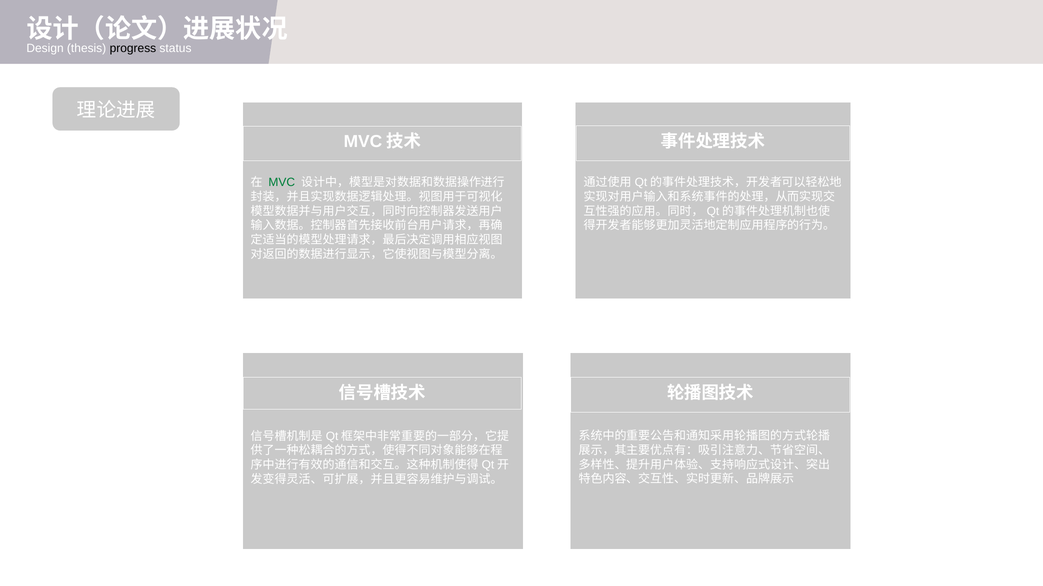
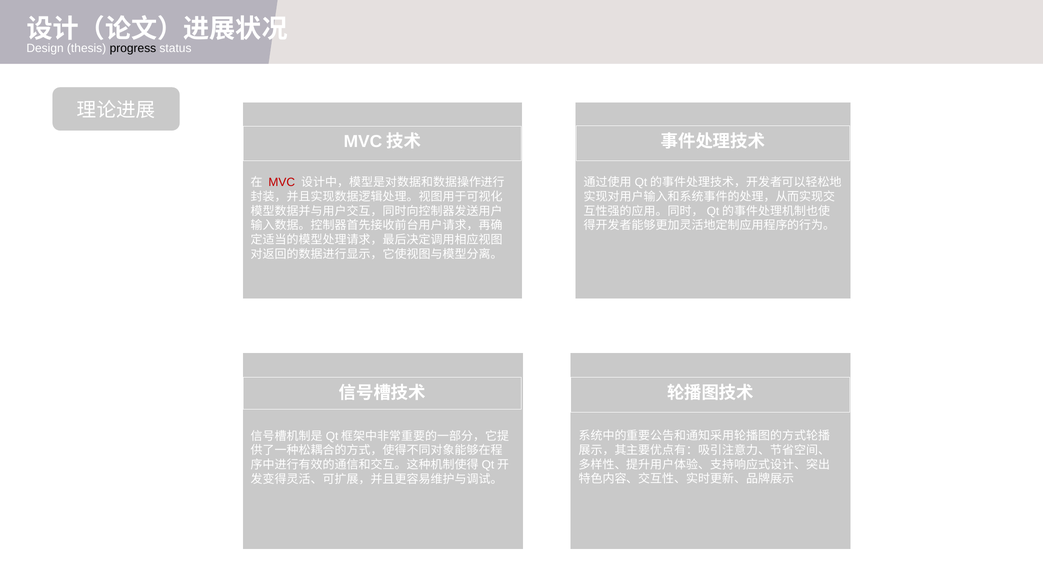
MVC colour: green -> red
